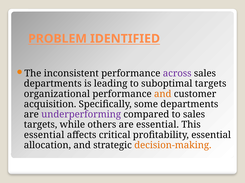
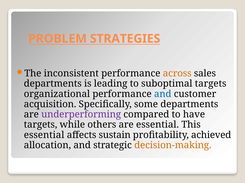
IDENTIFIED: IDENTIFIED -> STRATEGIES
across colour: purple -> orange
and at (163, 94) colour: orange -> blue
to sales: sales -> have
critical: critical -> sustain
profitability essential: essential -> achieved
